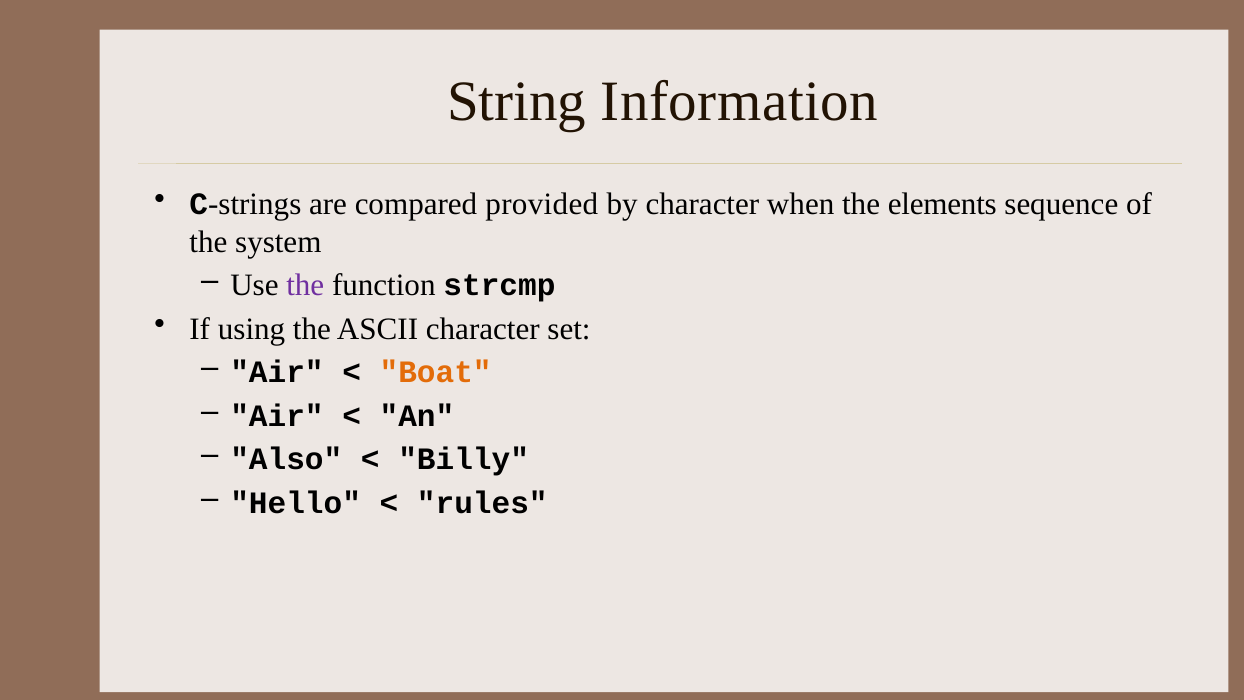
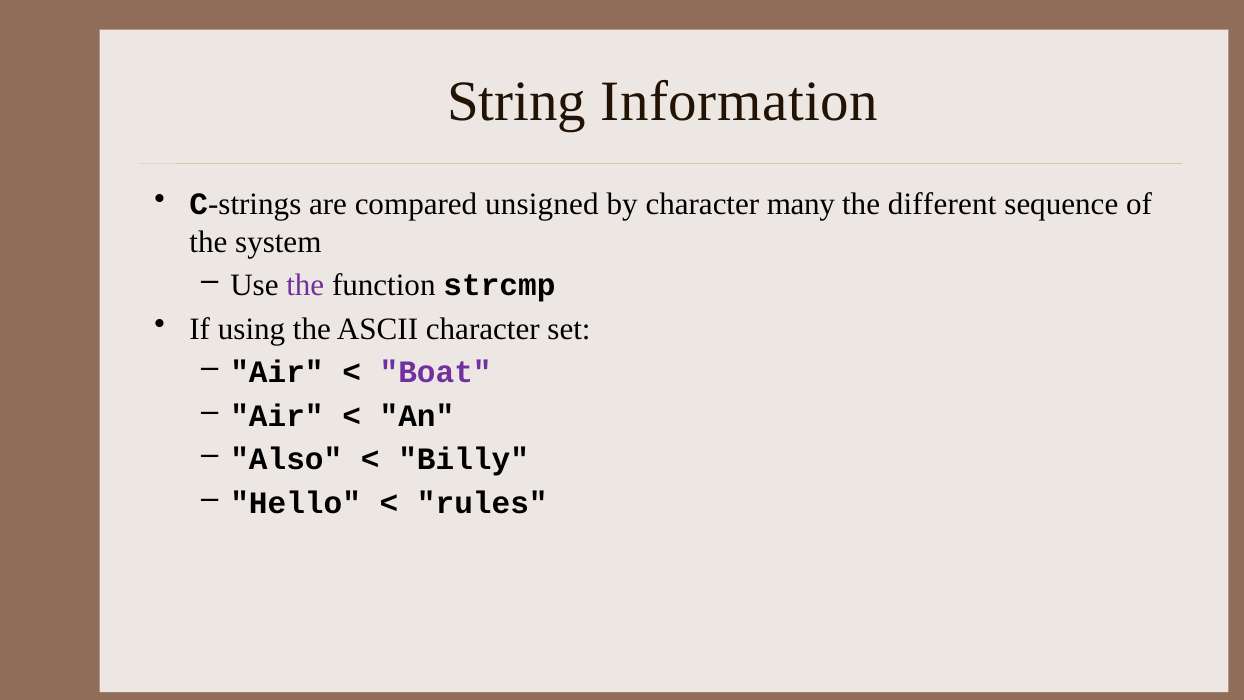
provided: provided -> unsigned
when: when -> many
elements: elements -> different
Boat colour: orange -> purple
